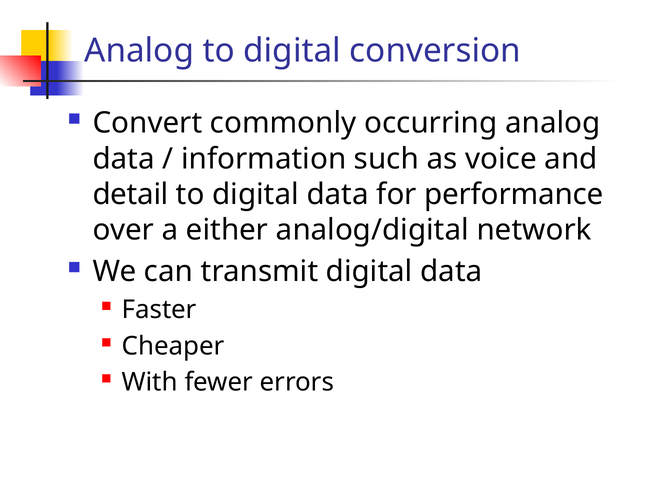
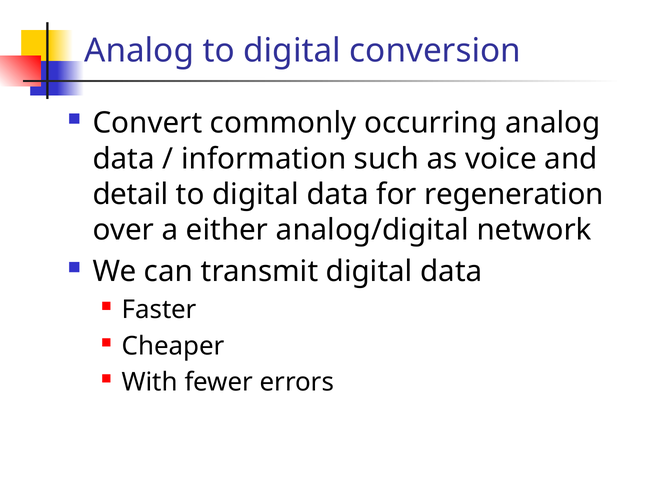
performance: performance -> regeneration
